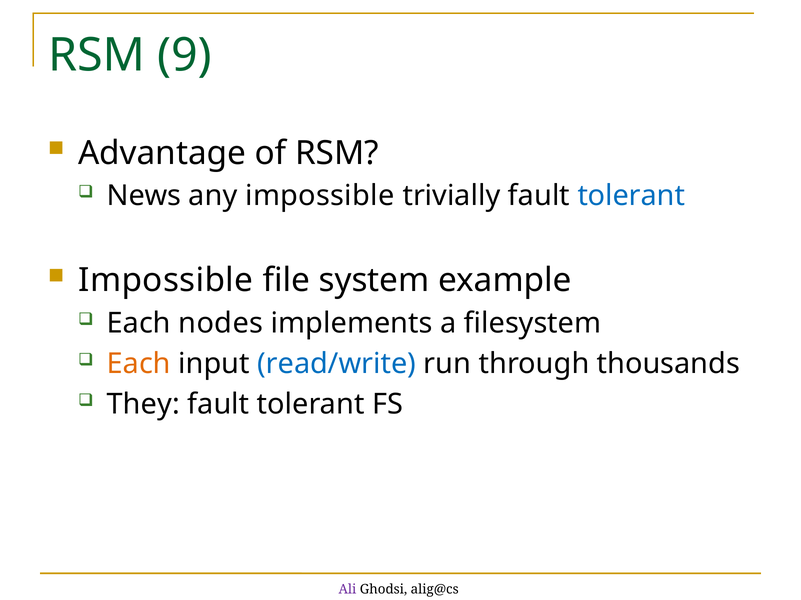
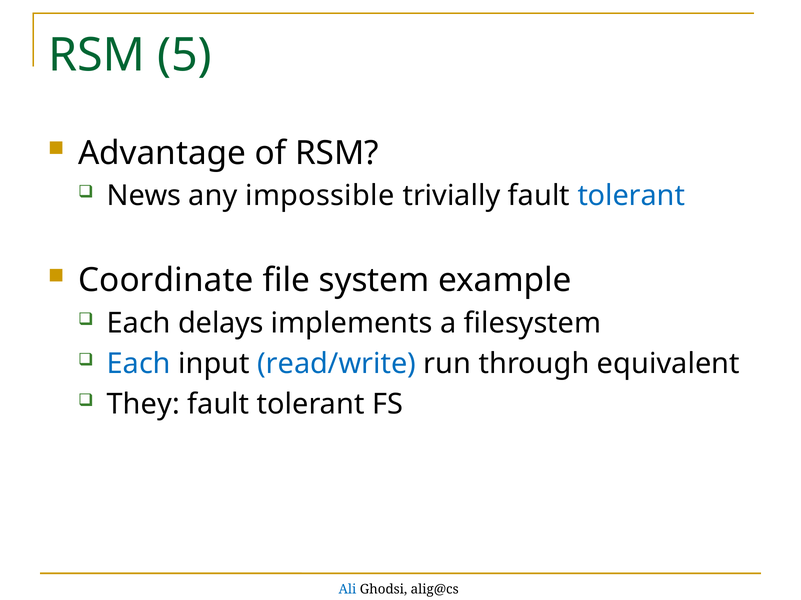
9: 9 -> 5
Impossible at (166, 281): Impossible -> Coordinate
nodes: nodes -> delays
Each at (139, 364) colour: orange -> blue
thousands: thousands -> equivalent
Ali colour: purple -> blue
